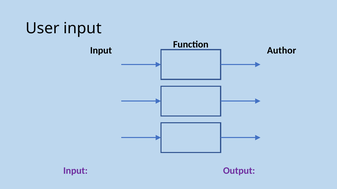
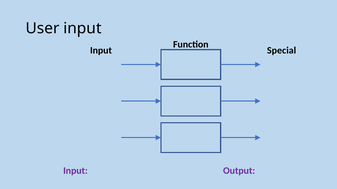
Author: Author -> Special
